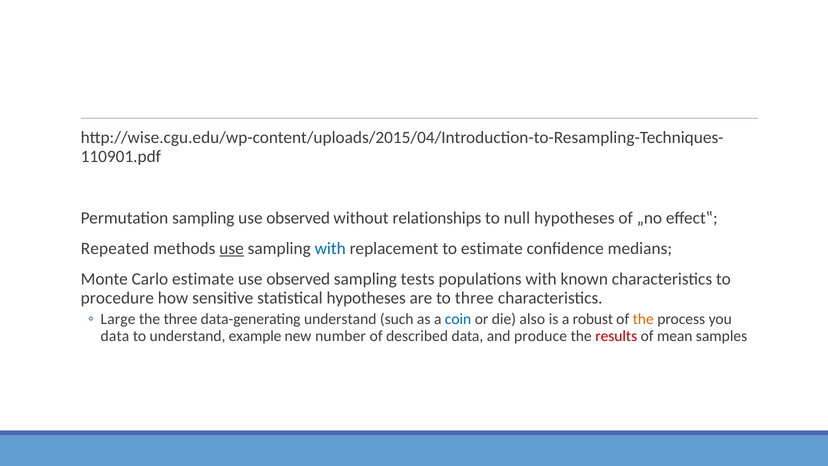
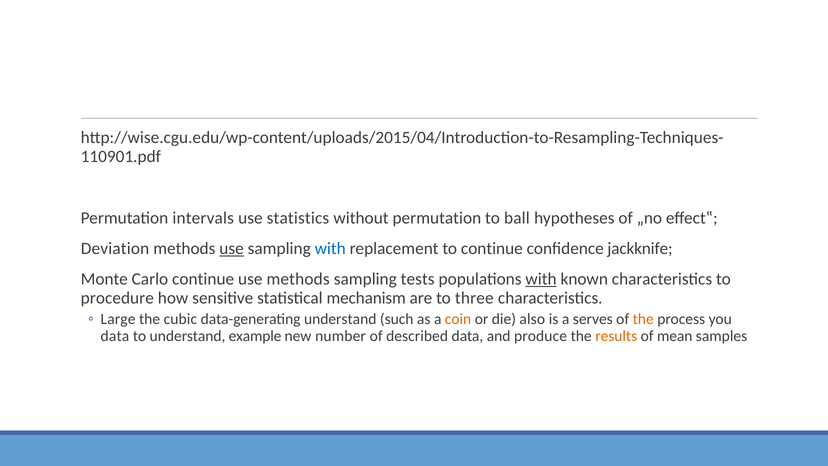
Permutation sampling: sampling -> intervals
observed at (298, 218): observed -> statistics
without relationships: relationships -> permutation
null: null -> ball
Repeated: Repeated -> Deviation
to estimate: estimate -> continue
medians: medians -> jackknife
Carlo estimate: estimate -> continue
observed at (298, 279): observed -> methods
with at (541, 279) underline: none -> present
statistical hypotheses: hypotheses -> mechanism
the three: three -> cubic
coin colour: blue -> orange
robust: robust -> serves
results colour: red -> orange
